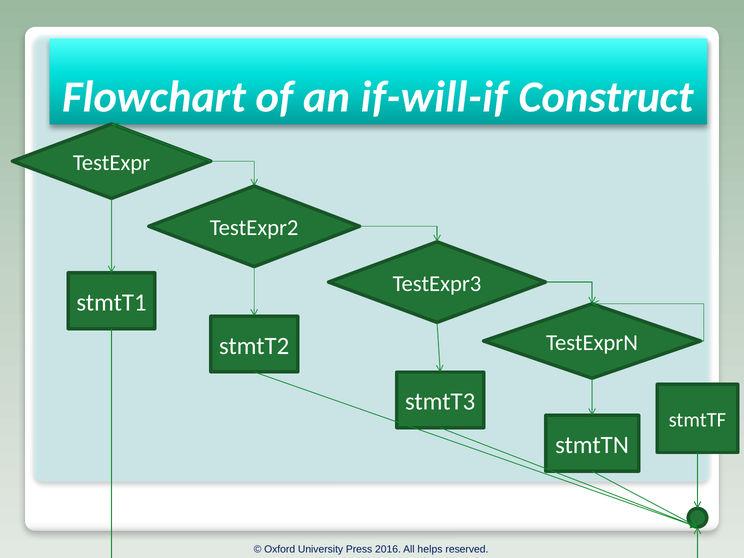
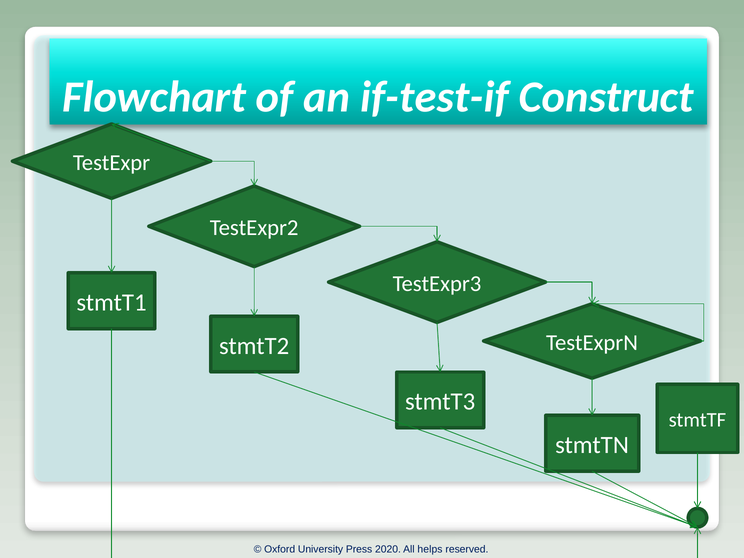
if-will-if: if-will-if -> if-test-if
2016: 2016 -> 2020
